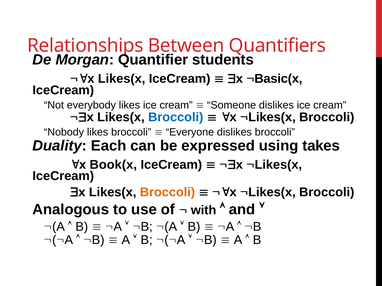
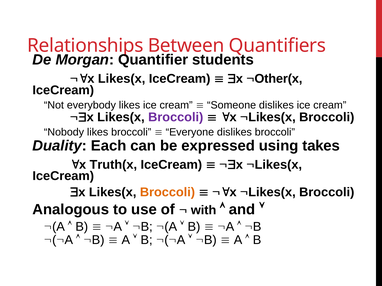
Basic(x: Basic(x -> Other(x
Broccoli at (176, 117) colour: blue -> purple
Book(x: Book(x -> Truth(x
